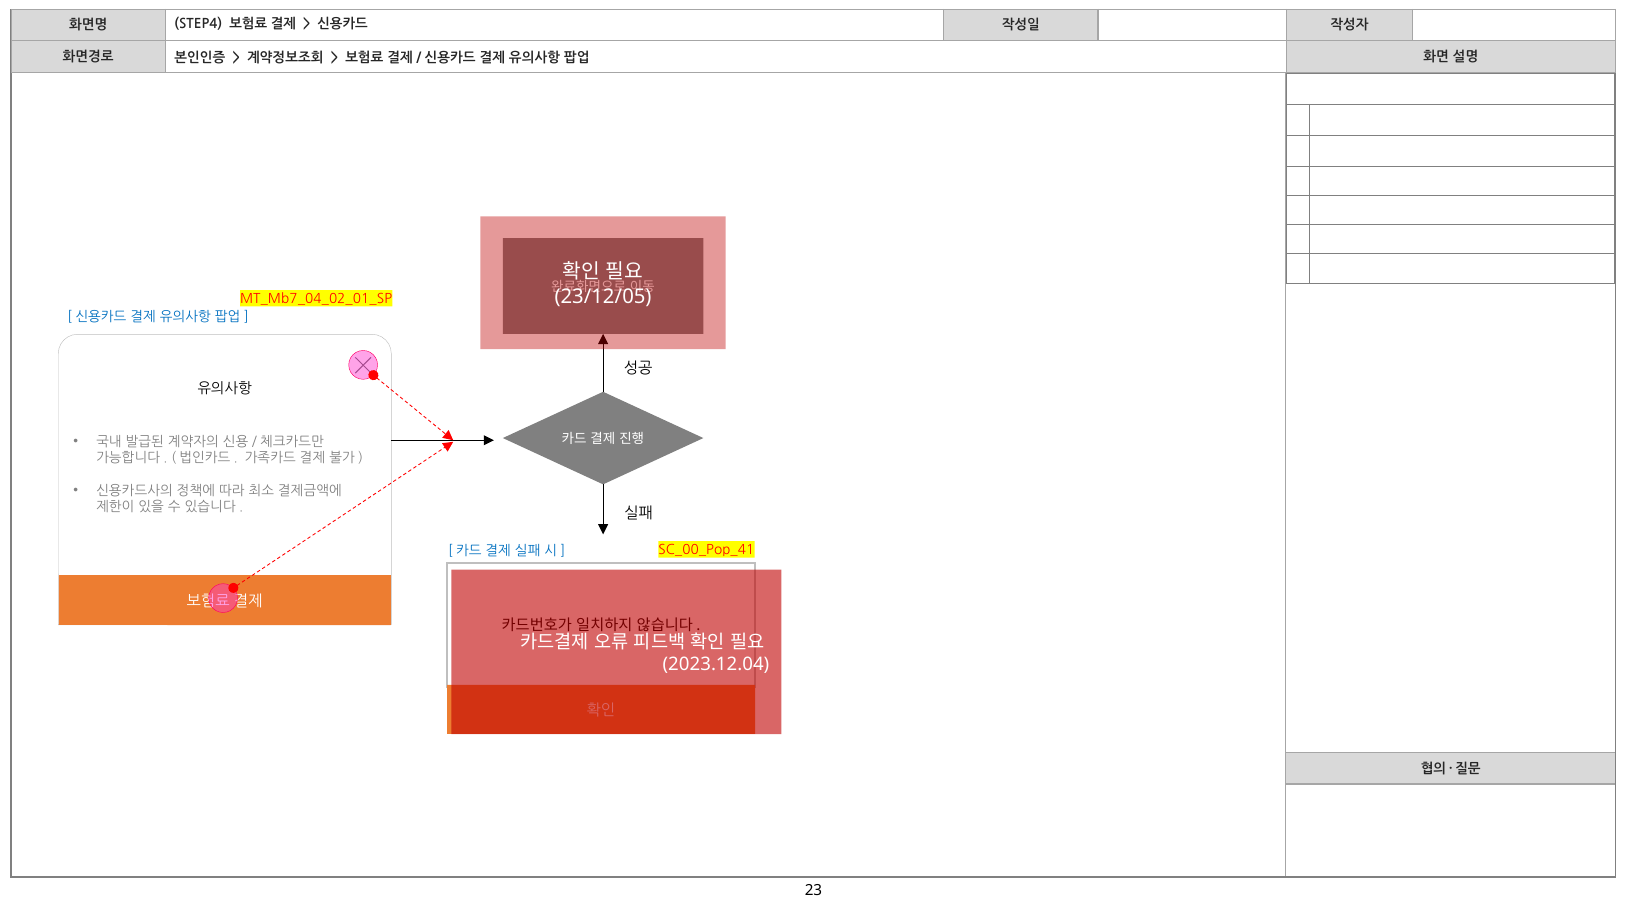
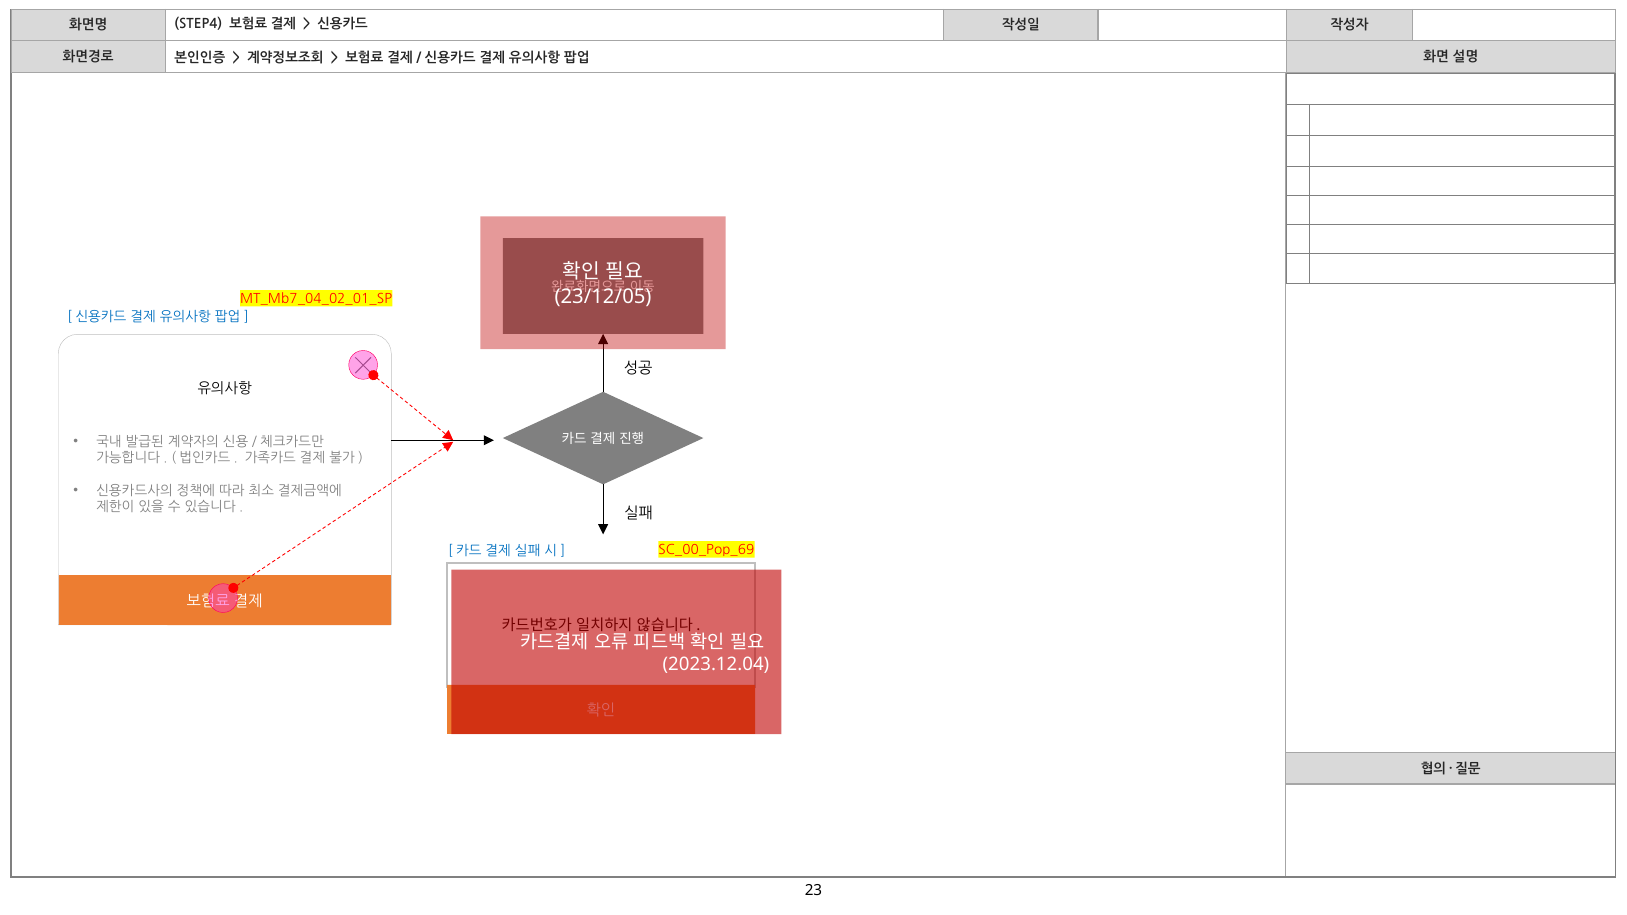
SC_00_Pop_41: SC_00_Pop_41 -> SC_00_Pop_69
